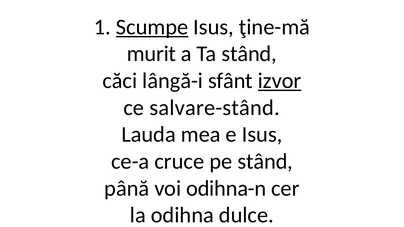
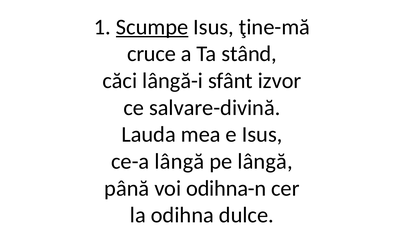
murit: murit -> cruce
izvor underline: present -> none
salvare-stând: salvare-stând -> salvare-divină
ce-a cruce: cruce -> lângă
pe stând: stând -> lângă
